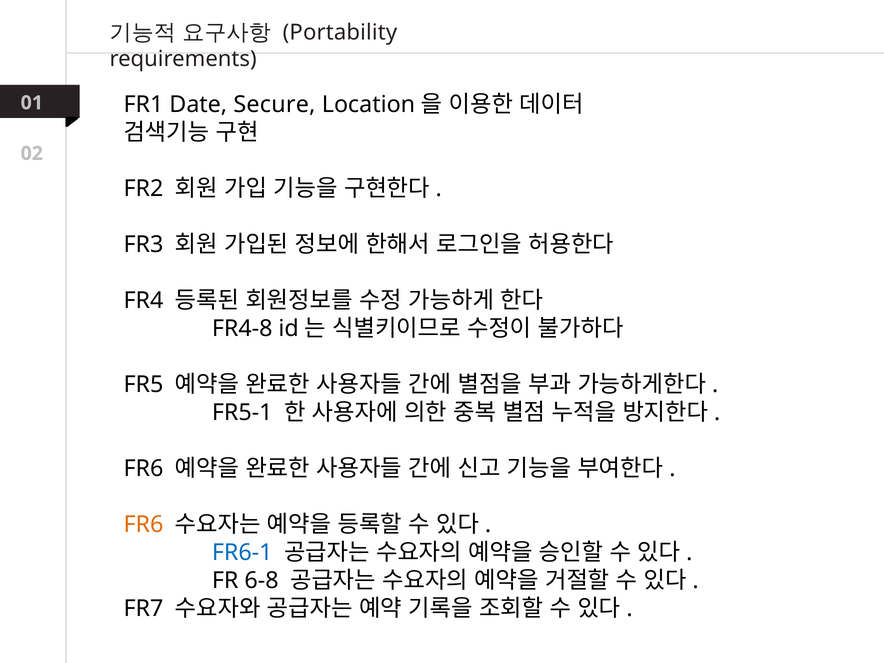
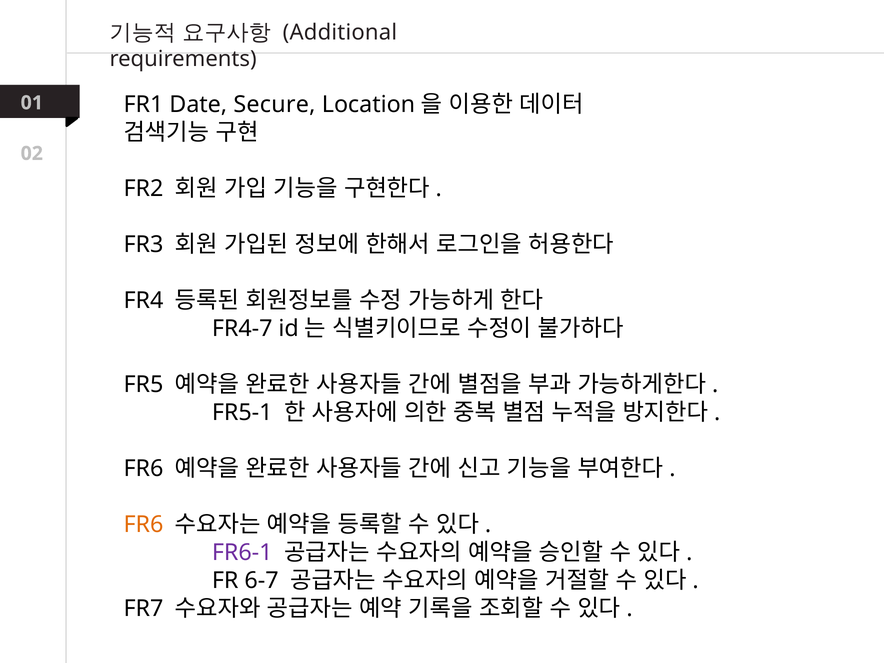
Portability: Portability -> Additional
FR4-8: FR4-8 -> FR4-7
FR6-1 colour: blue -> purple
6-8: 6-8 -> 6-7
